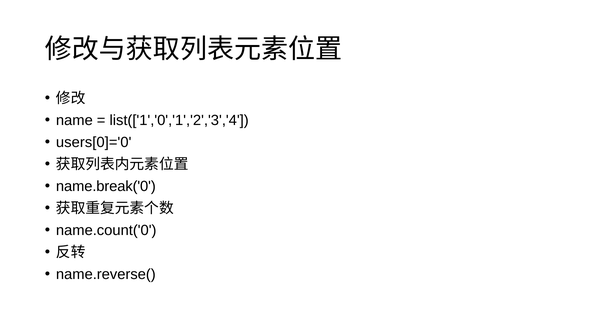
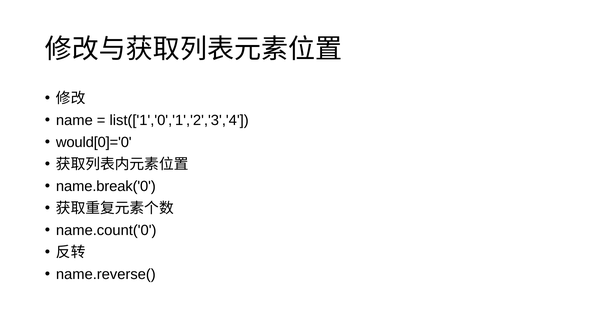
users[0]='0: users[0]='0 -> would[0]='0
